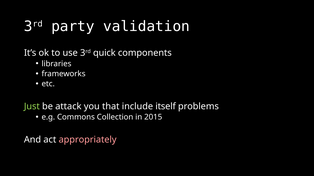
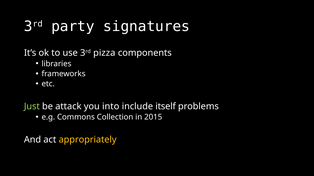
validation: validation -> signatures
quick: quick -> pizza
that: that -> into
appropriately colour: pink -> yellow
